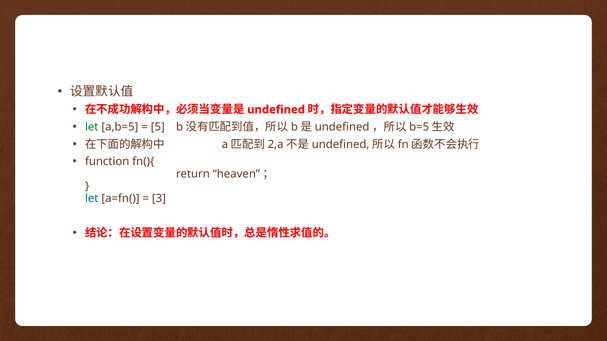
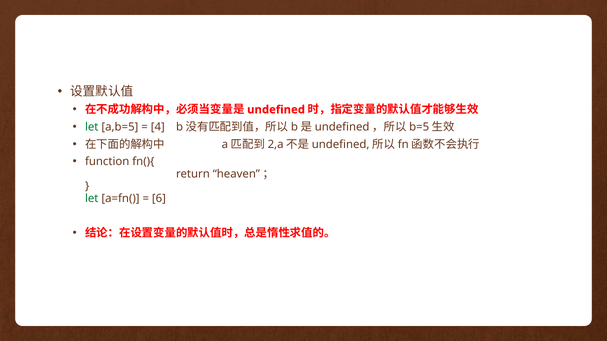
5: 5 -> 4
let at (92, 199) colour: blue -> green
3: 3 -> 6
